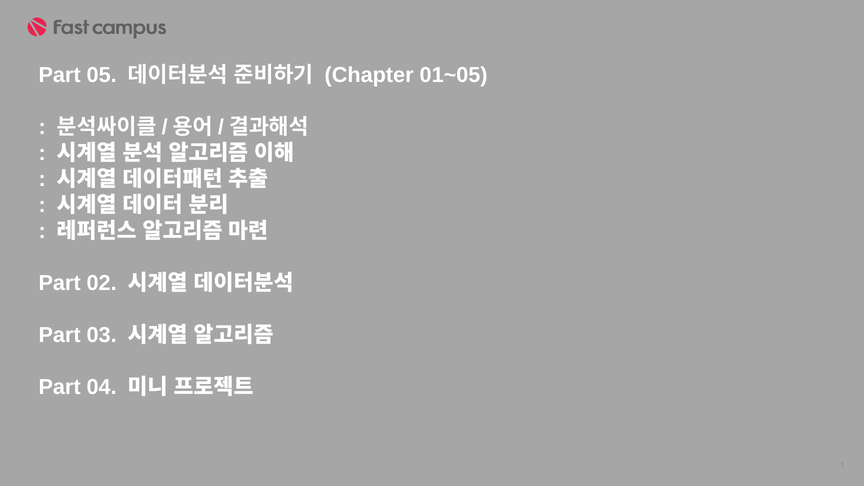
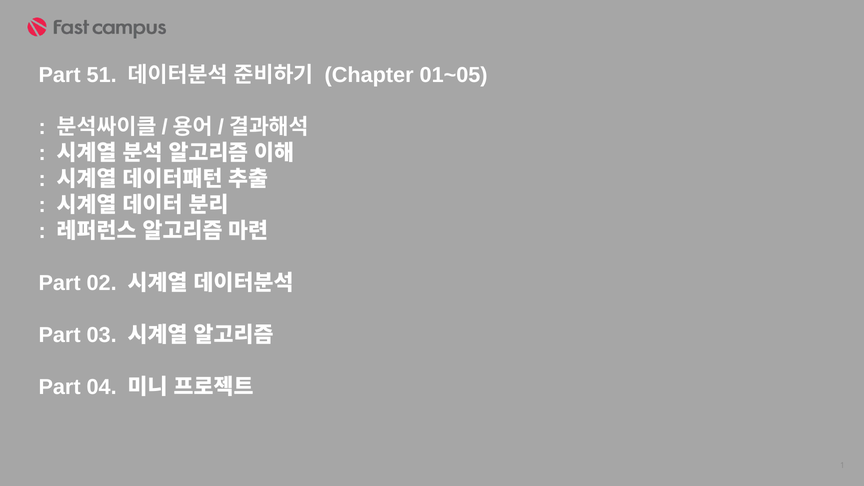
05: 05 -> 51
